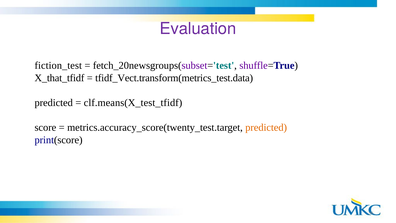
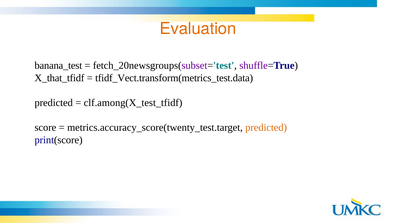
Evaluation colour: purple -> orange
fiction_test: fiction_test -> banana_test
clf.means(X_test_tfidf: clf.means(X_test_tfidf -> clf.among(X_test_tfidf
